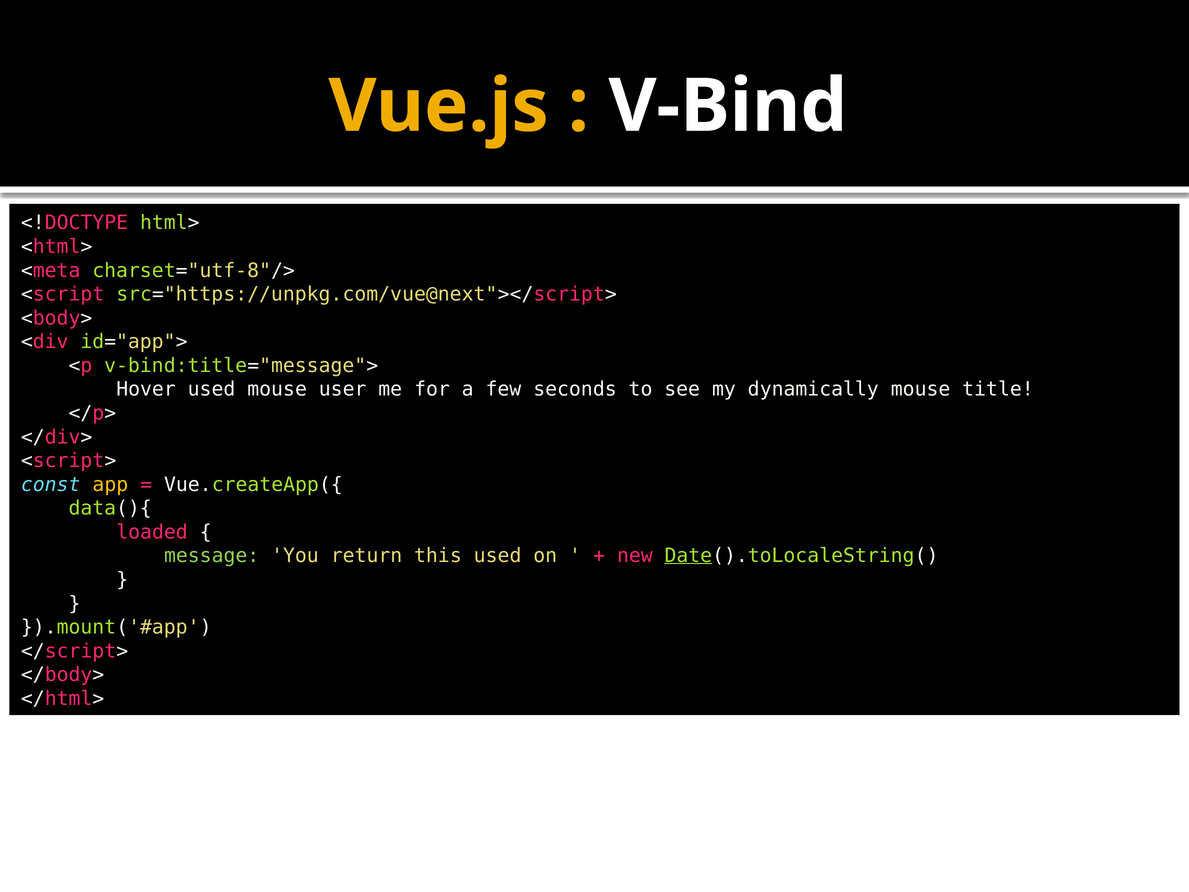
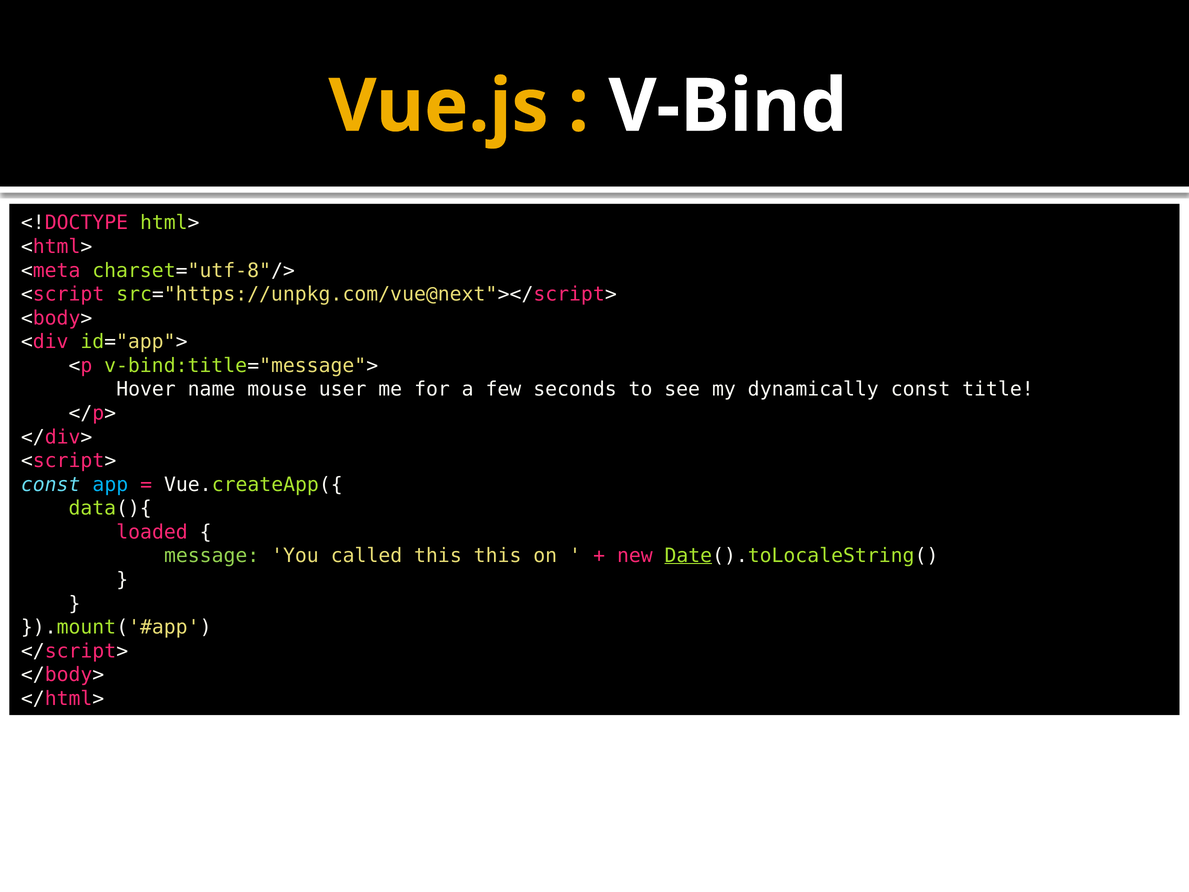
Hover used: used -> name
dynamically mouse: mouse -> const
app colour: yellow -> light blue
return: return -> called
this used: used -> this
